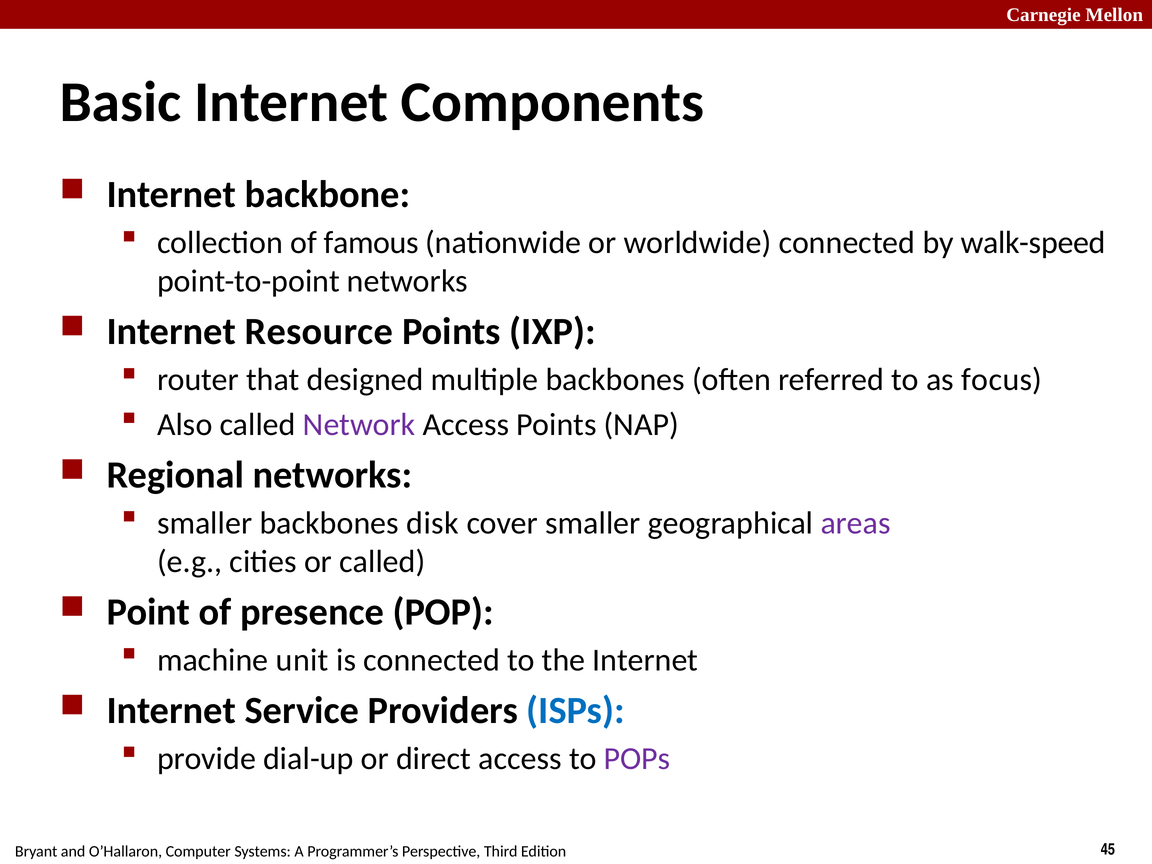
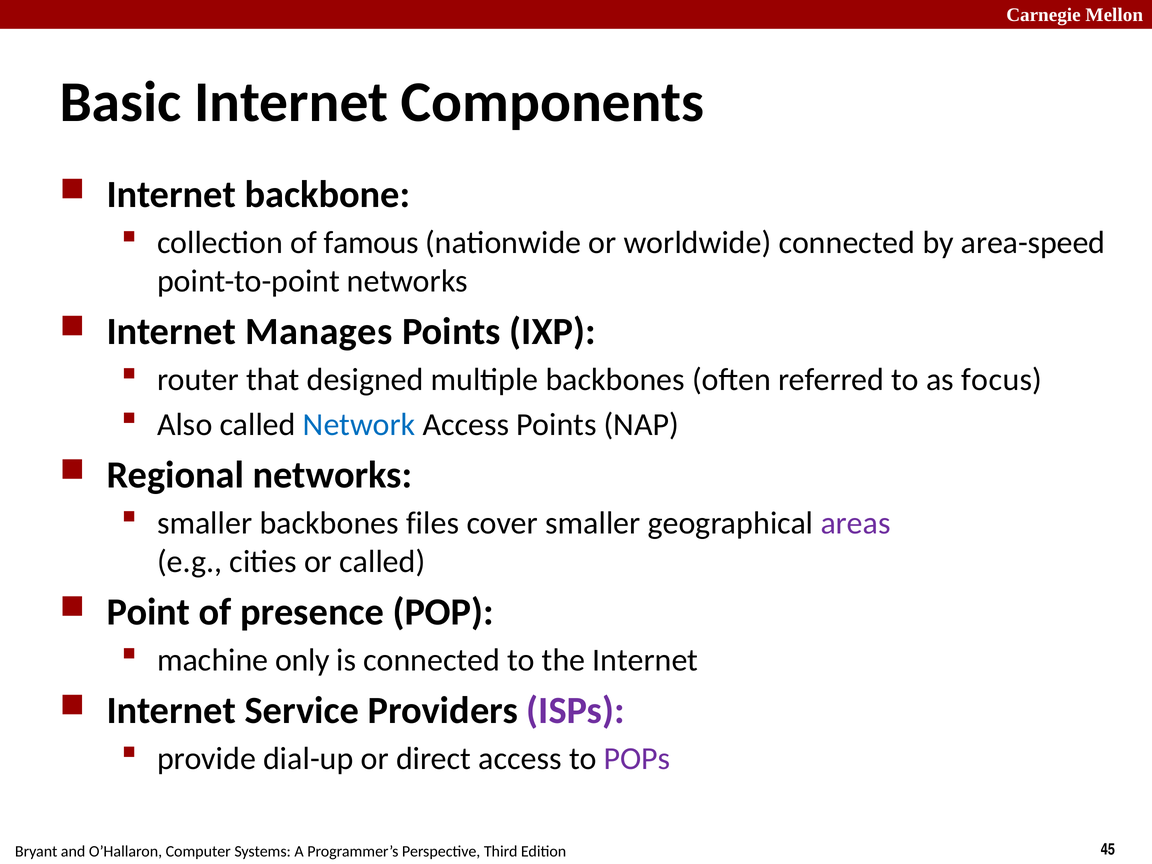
walk-speed: walk-speed -> area-speed
Resource: Resource -> Manages
Network colour: purple -> blue
disk: disk -> files
unit: unit -> only
ISPs colour: blue -> purple
